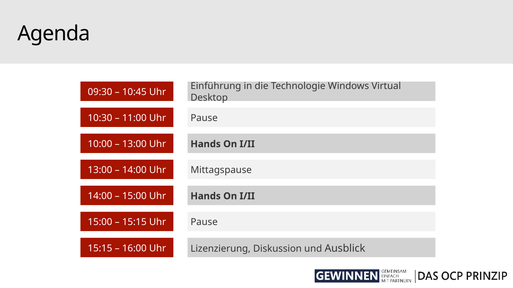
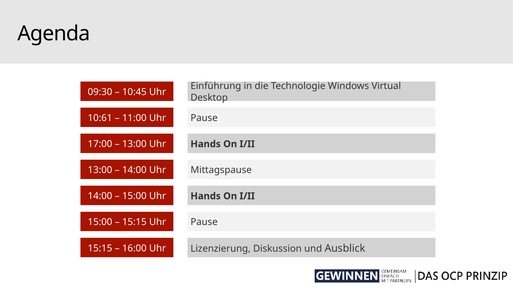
10:30: 10:30 -> 10:61
10:00: 10:00 -> 17:00
